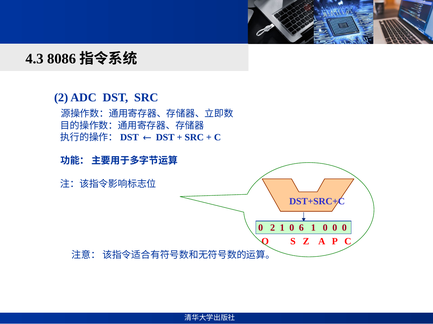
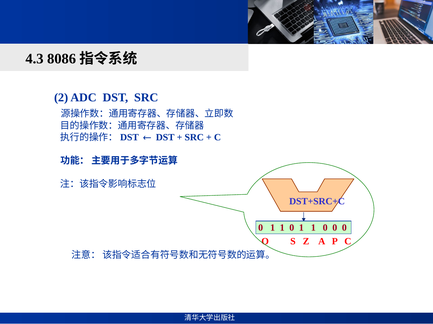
2 at (273, 228): 2 -> 1
1 0 6: 6 -> 1
